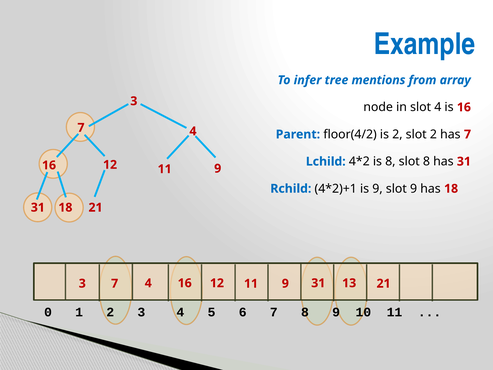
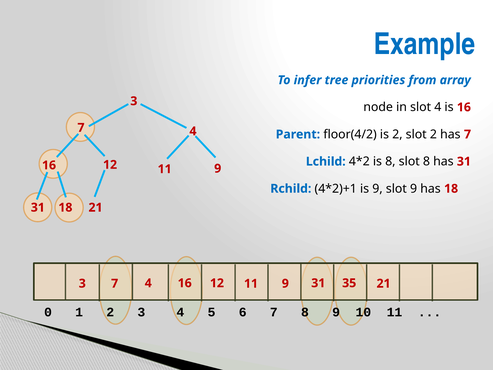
mentions: mentions -> priorities
13: 13 -> 35
